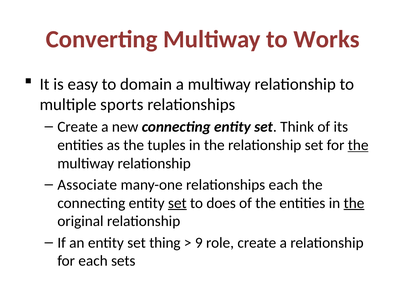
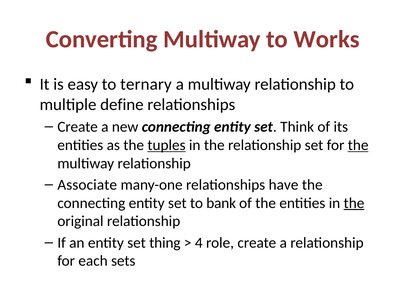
domain: domain -> ternary
sports: sports -> define
tuples underline: none -> present
relationships each: each -> have
set at (177, 203) underline: present -> none
does: does -> bank
9: 9 -> 4
